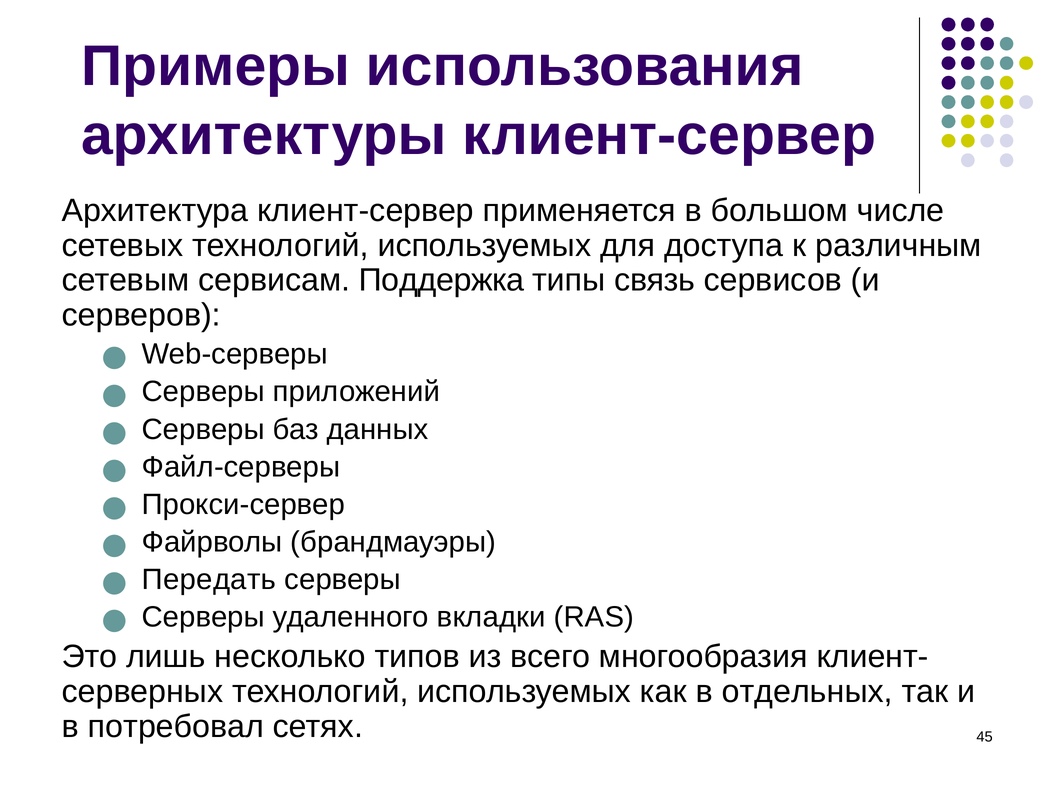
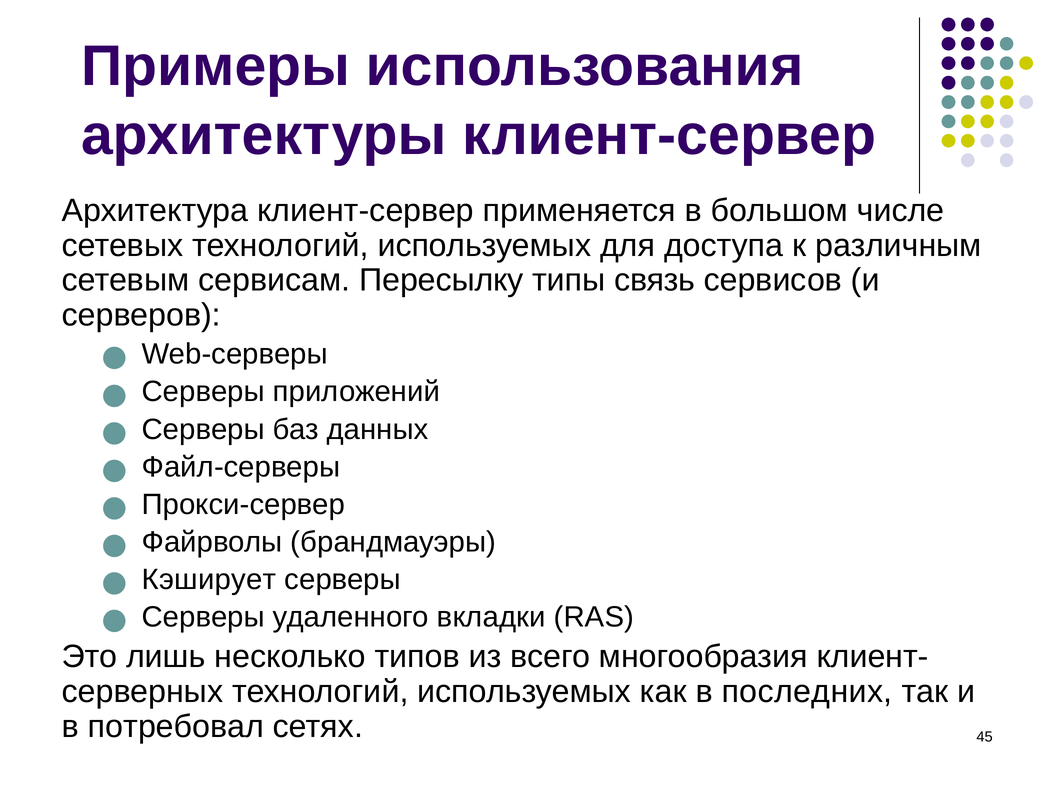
Поддержка: Поддержка -> Пересылку
Передать: Передать -> Кэширует
отдельных: отдельных -> последних
